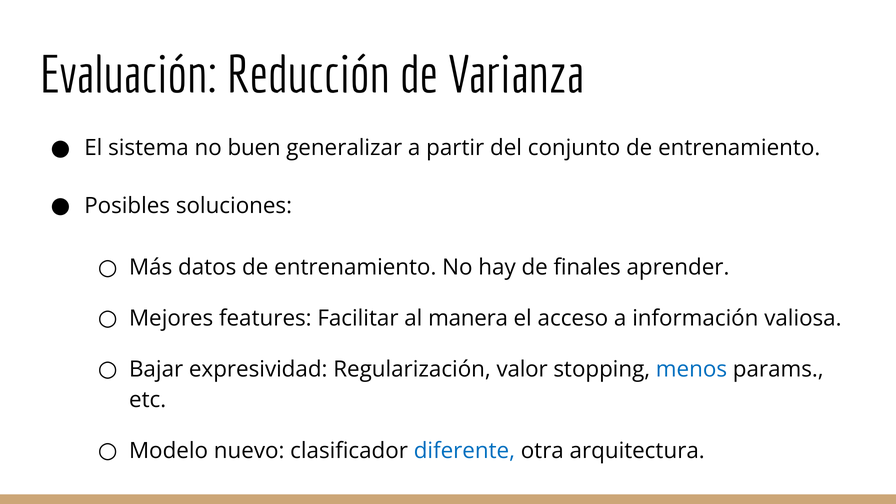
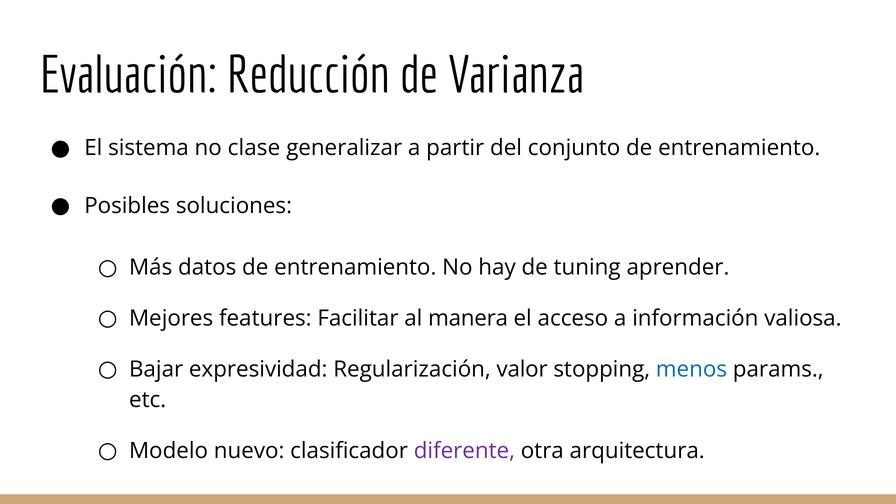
buen: buen -> clase
finales: finales -> tuning
diferente colour: blue -> purple
